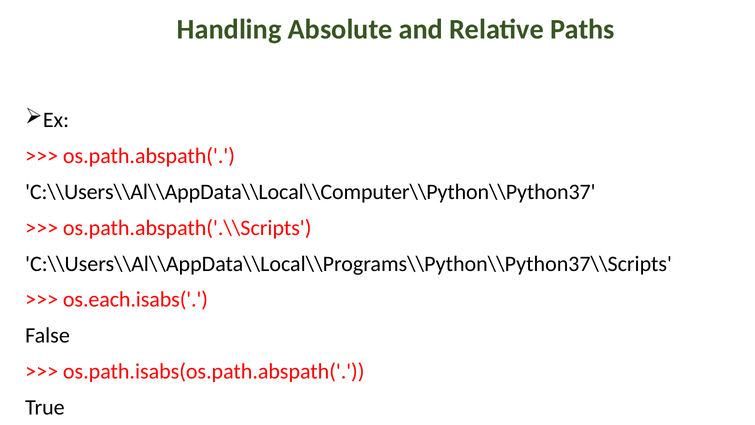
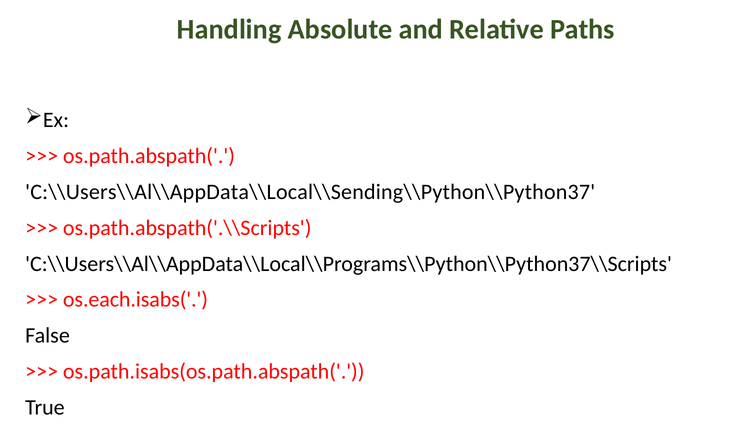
C:\\Users\\Al\\AppData\\Local\\Computer\\Python\\Python37: C:\\Users\\Al\\AppData\\Local\\Computer\\Python\\Python37 -> C:\\Users\\Al\\AppData\\Local\\Sending\\Python\\Python37
